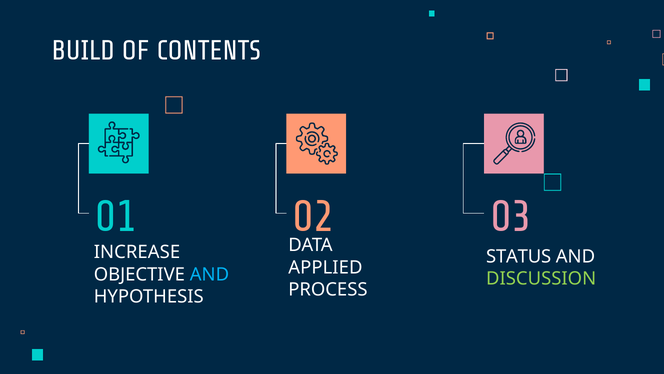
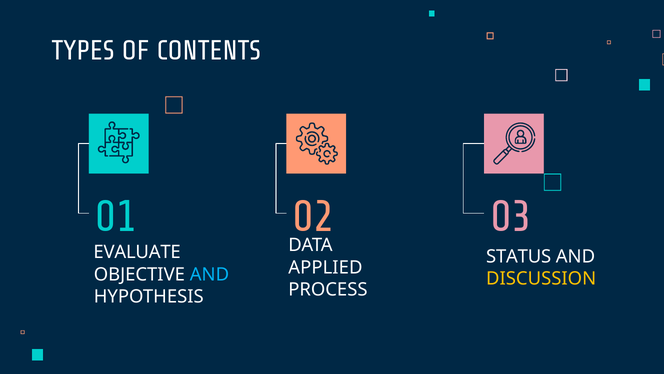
BUILD: BUILD -> TYPES
INCREASE: INCREASE -> EVALUATE
DISCUSSION colour: light green -> yellow
